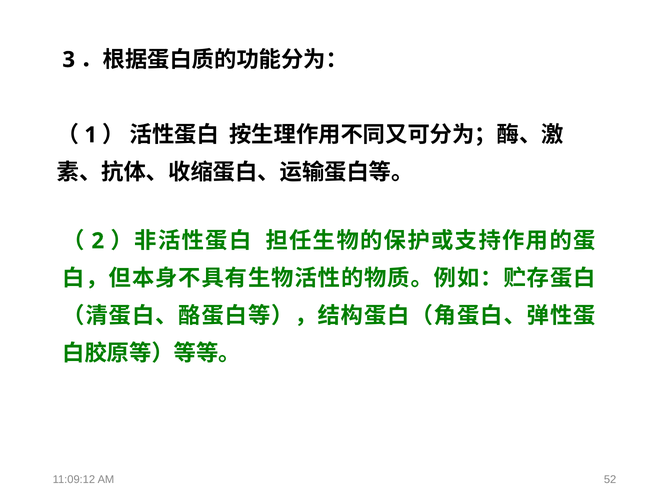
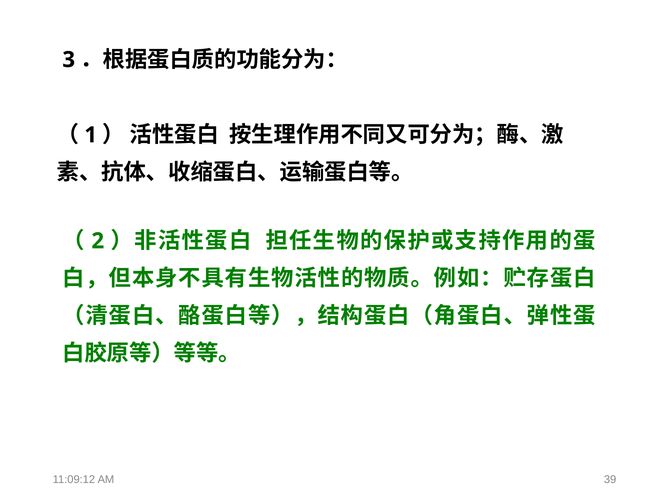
52: 52 -> 39
